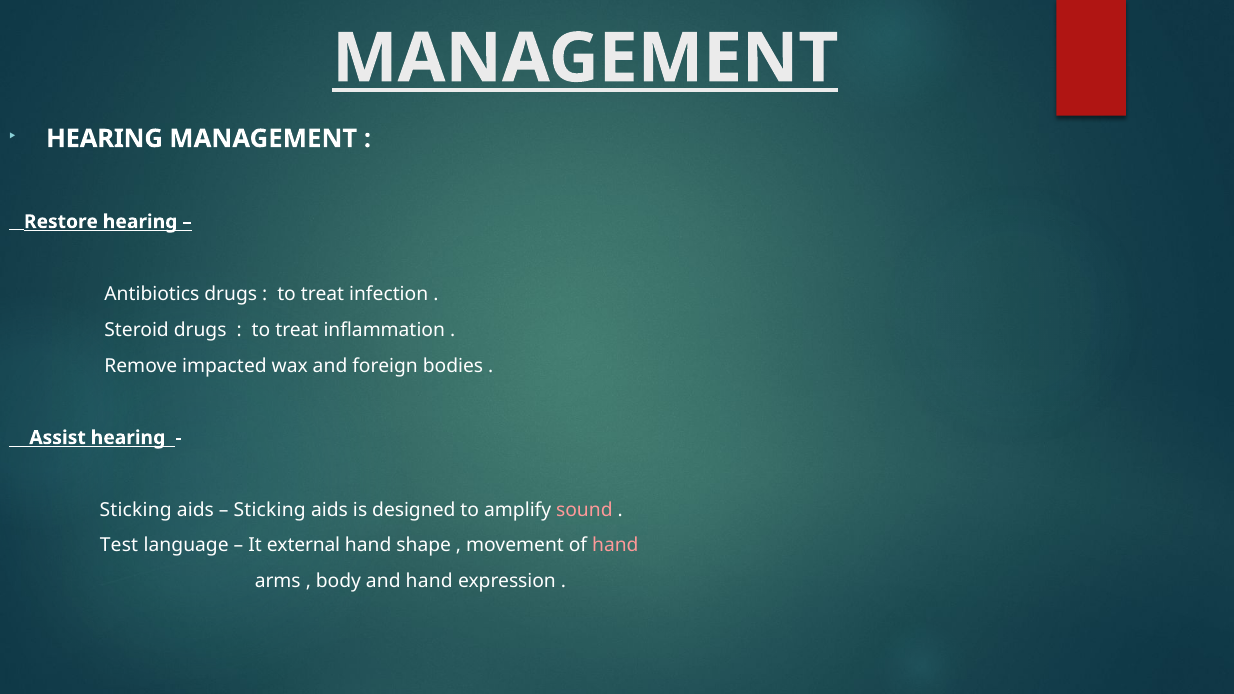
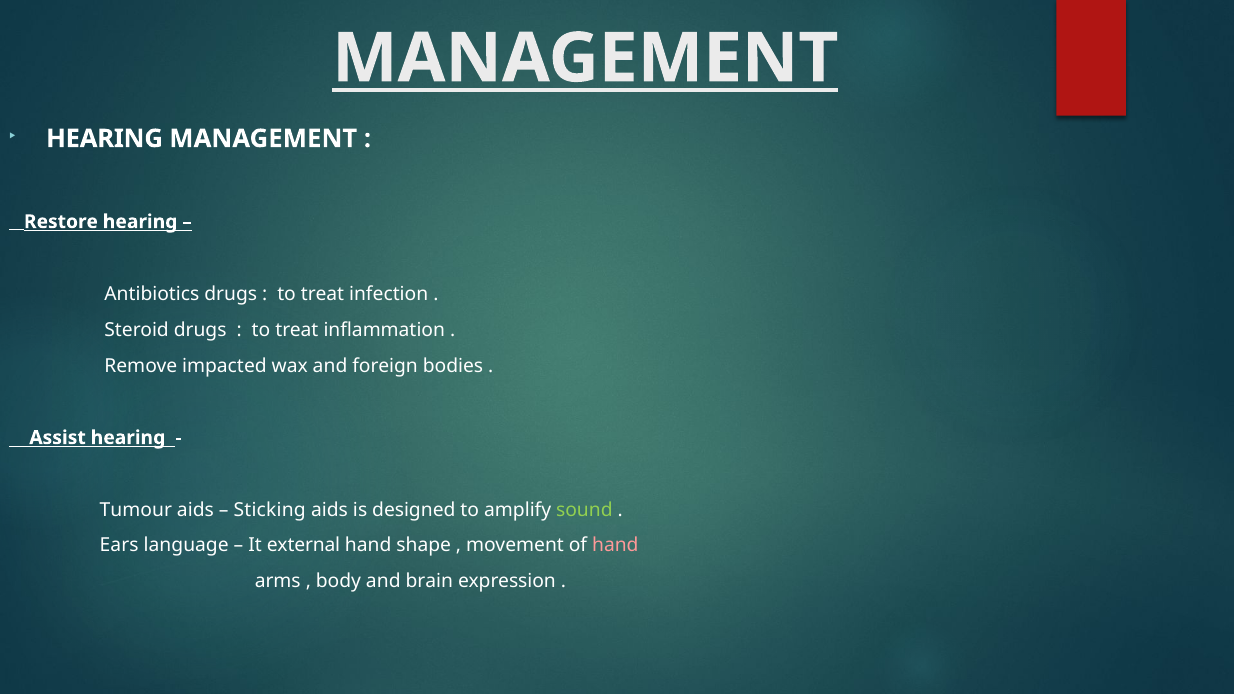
Sticking at (136, 510): Sticking -> Tumour
sound colour: pink -> light green
Test: Test -> Ears
and hand: hand -> brain
